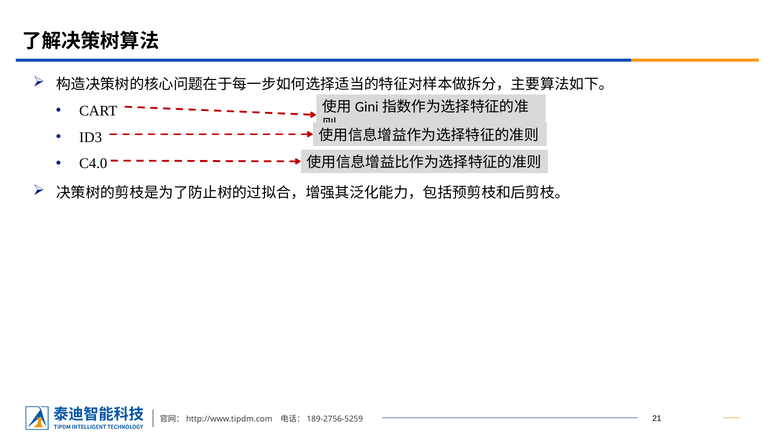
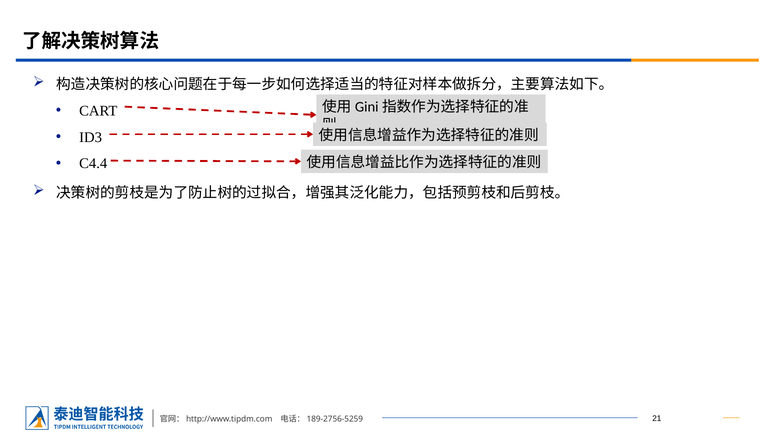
C4.0: C4.0 -> C4.4
